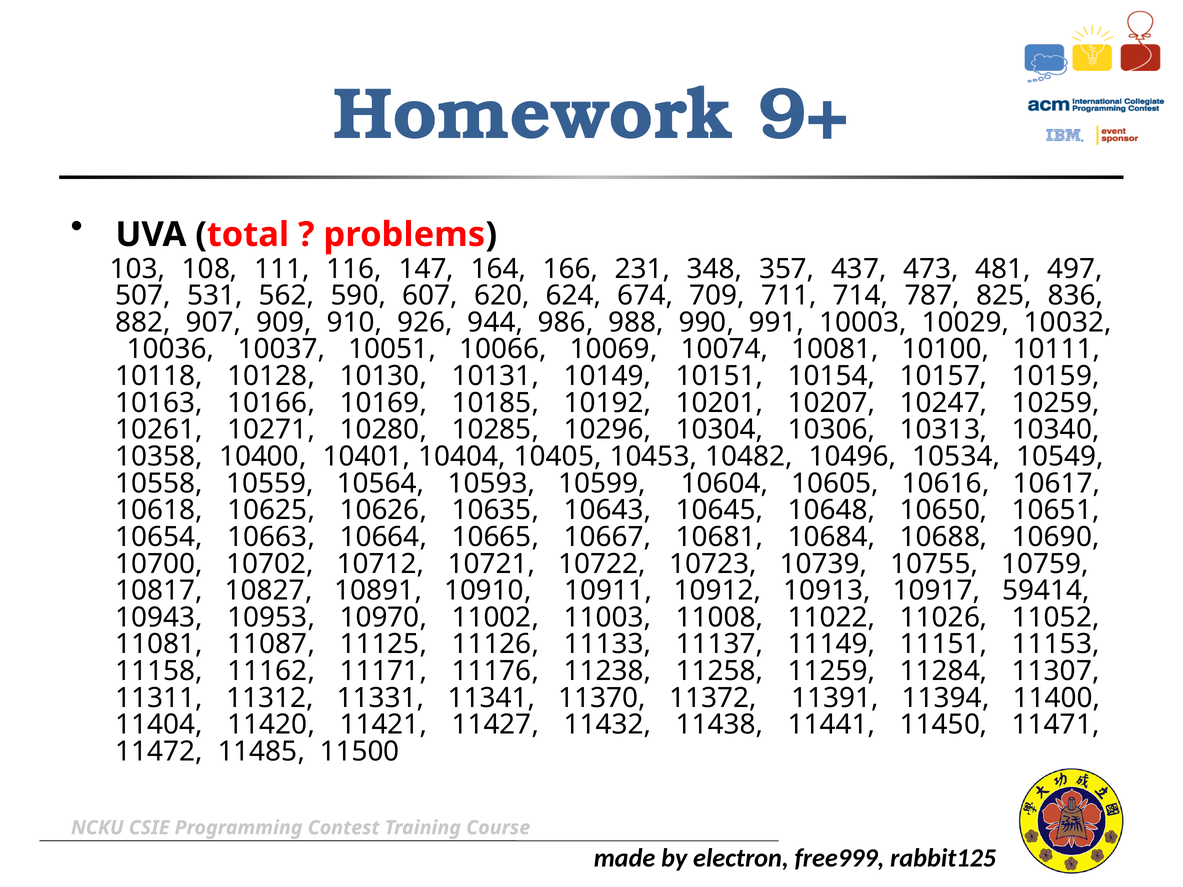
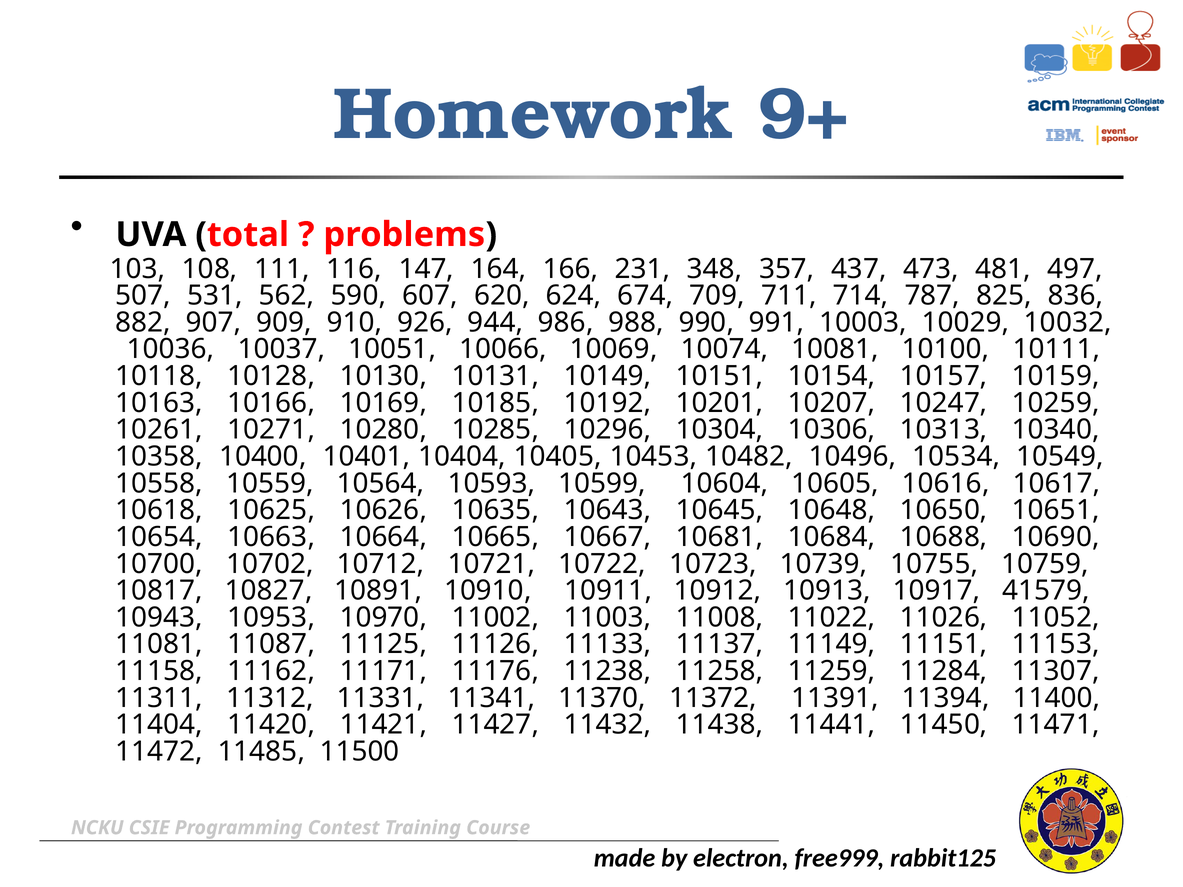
59414: 59414 -> 41579
